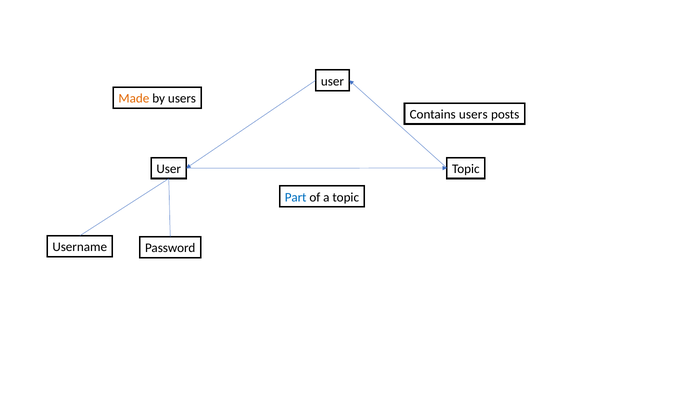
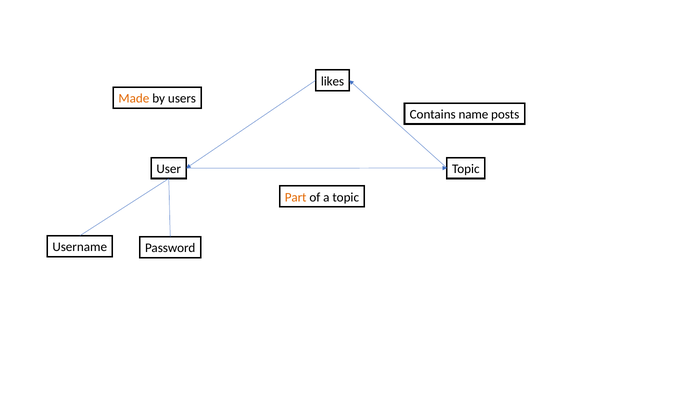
user at (332, 81): user -> likes
Contains users: users -> name
Part colour: blue -> orange
